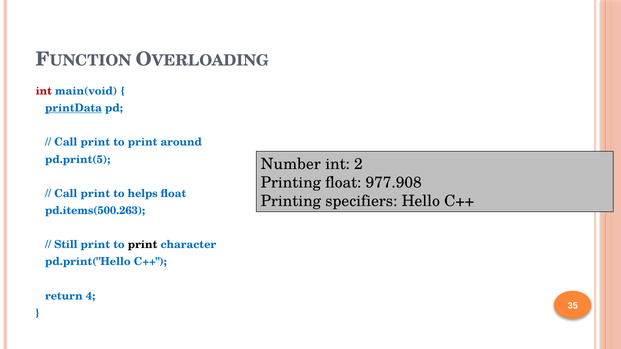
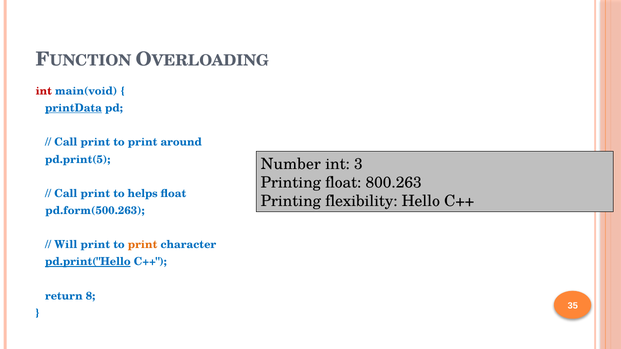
2: 2 -> 3
977.908: 977.908 -> 800.263
specifiers: specifiers -> flexibility
pd.items(500.263: pd.items(500.263 -> pd.form(500.263
Still: Still -> Will
print at (143, 245) colour: black -> orange
pd.print("Hello underline: none -> present
4: 4 -> 8
